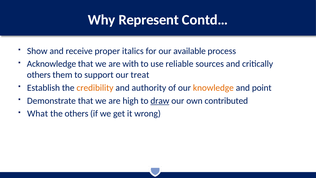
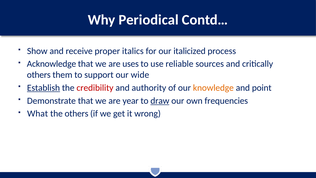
Represent: Represent -> Periodical
available: available -> italicized
with: with -> uses
treat: treat -> wide
Establish underline: none -> present
credibility colour: orange -> red
high: high -> year
contributed: contributed -> frequencies
